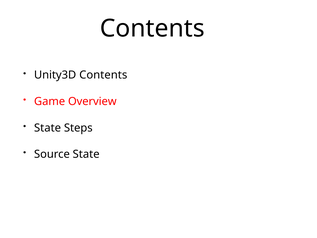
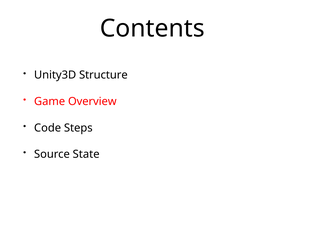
Unity3D Contents: Contents -> Structure
State at (48, 128): State -> Code
